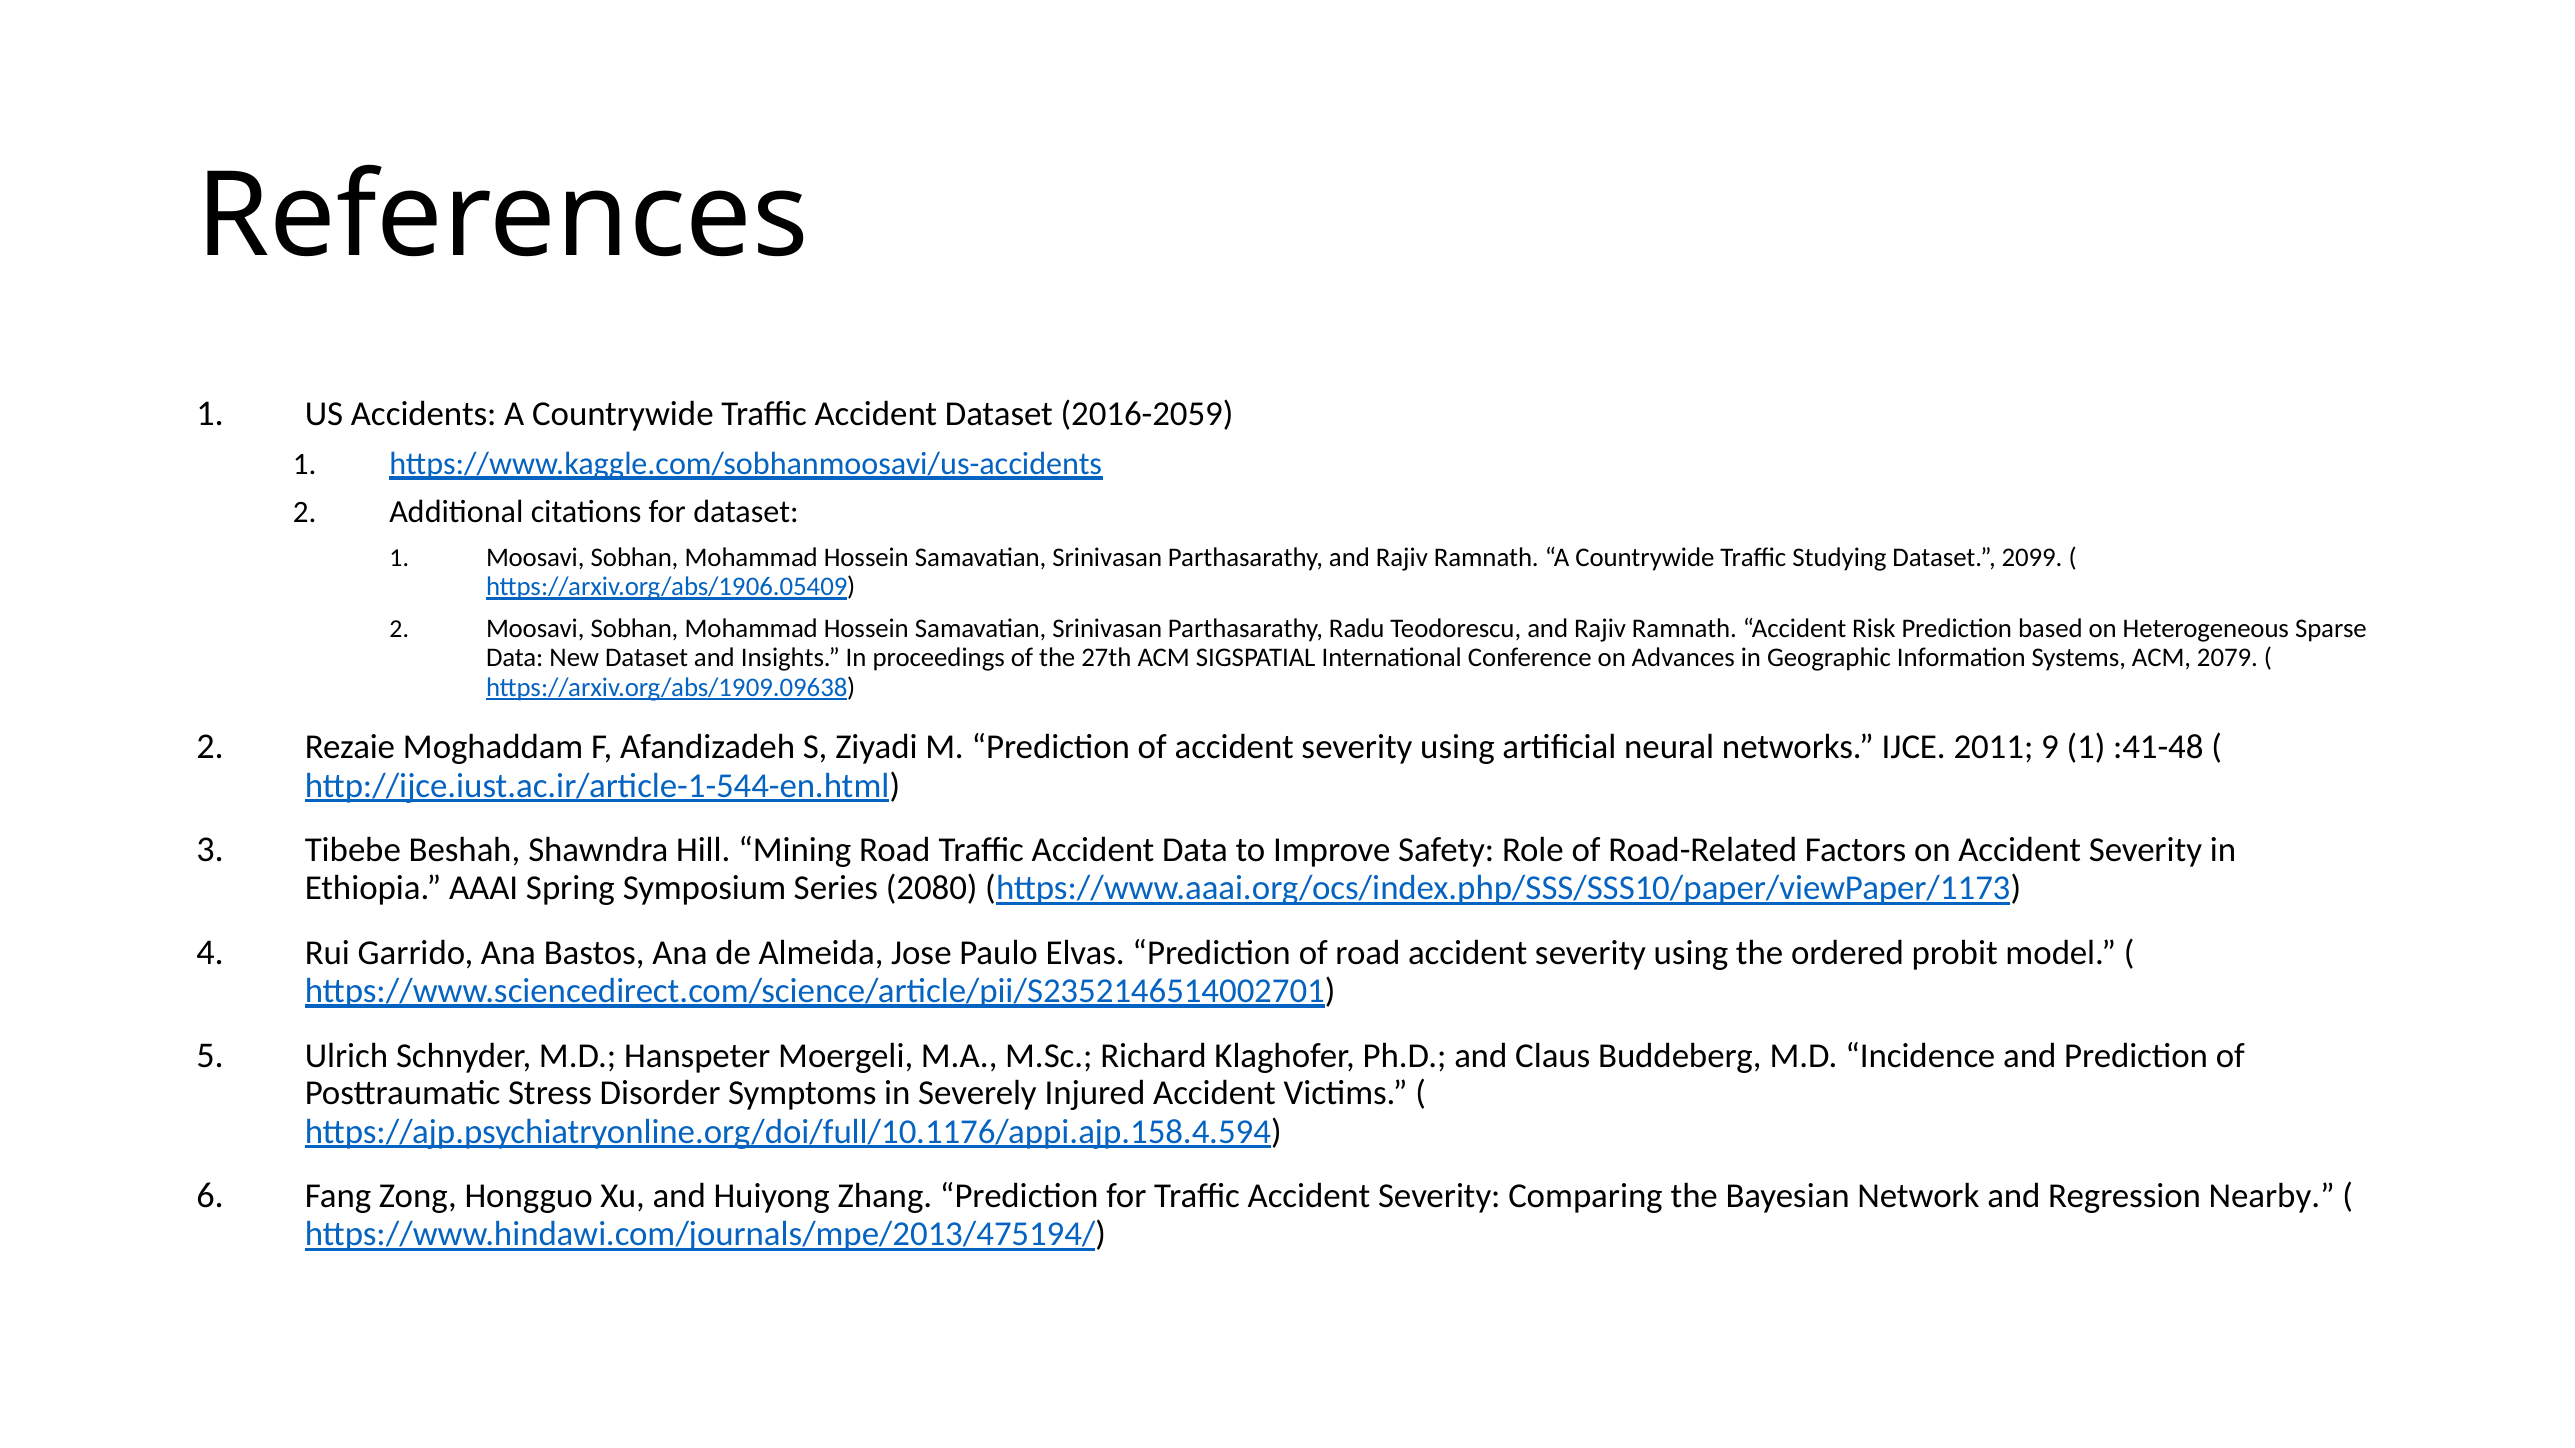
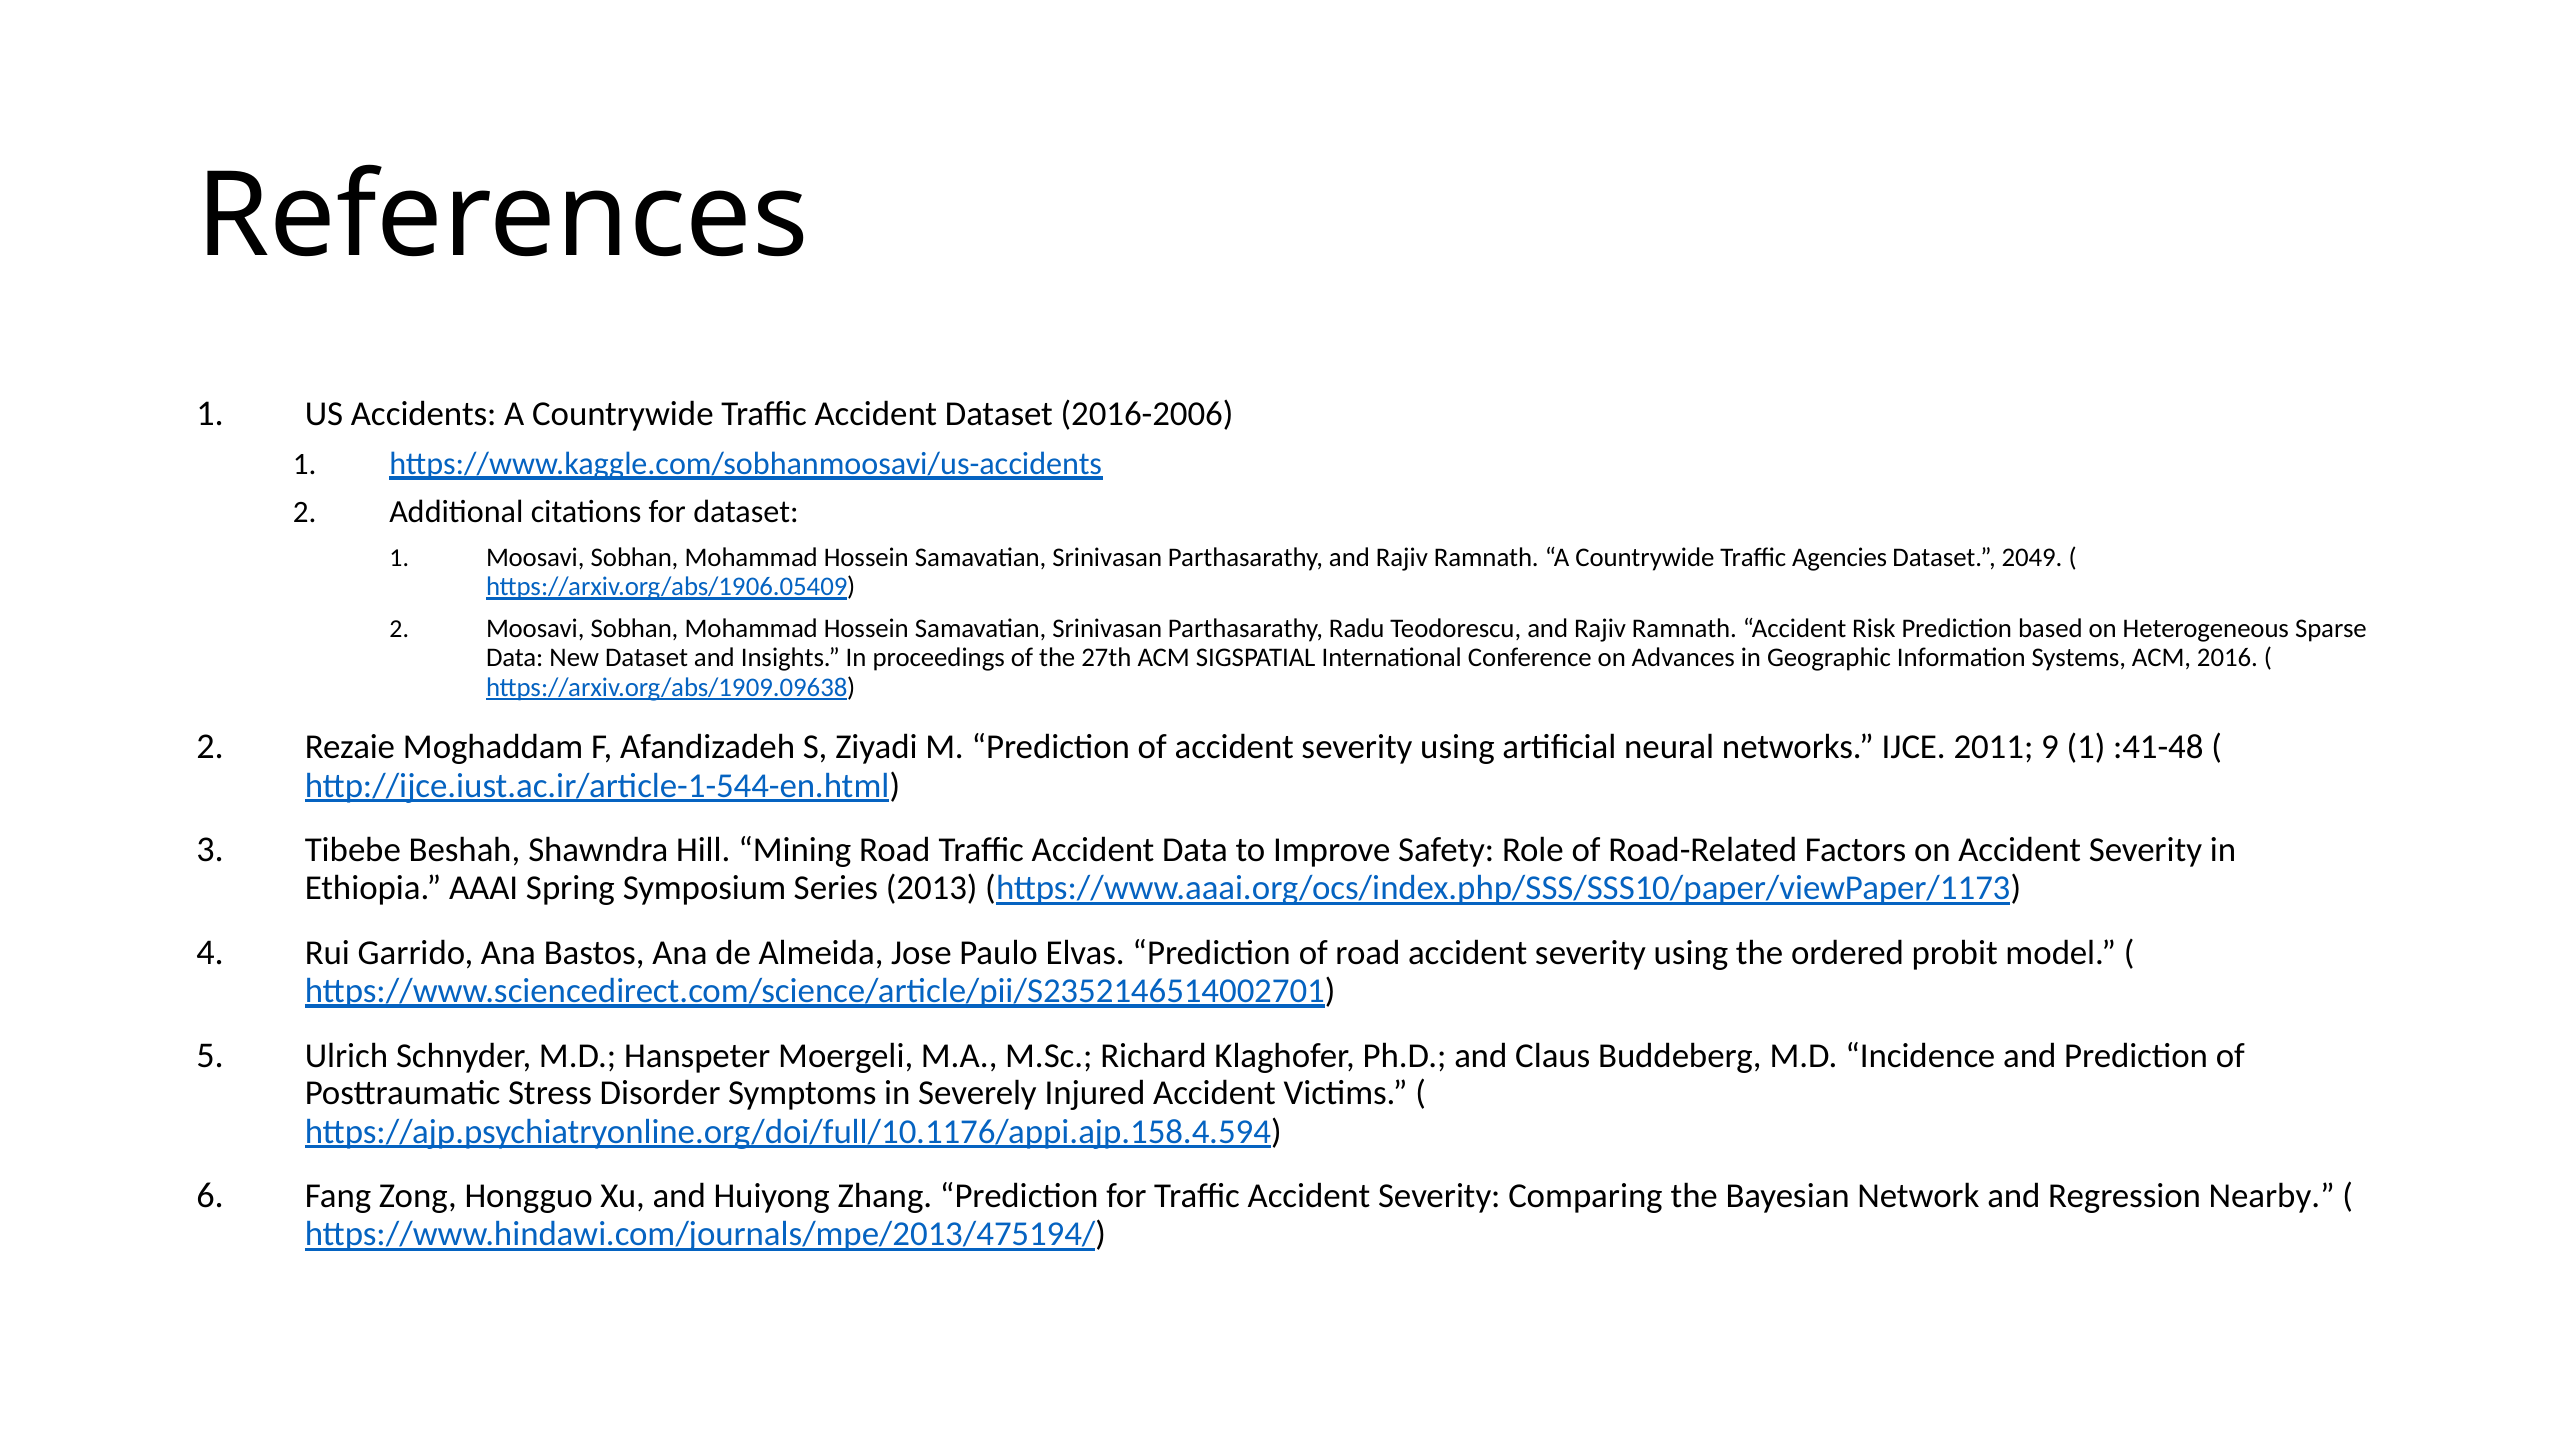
2016-2059: 2016-2059 -> 2016-2006
Studying: Studying -> Agencies
2099: 2099 -> 2049
2079: 2079 -> 2016
2080: 2080 -> 2013
